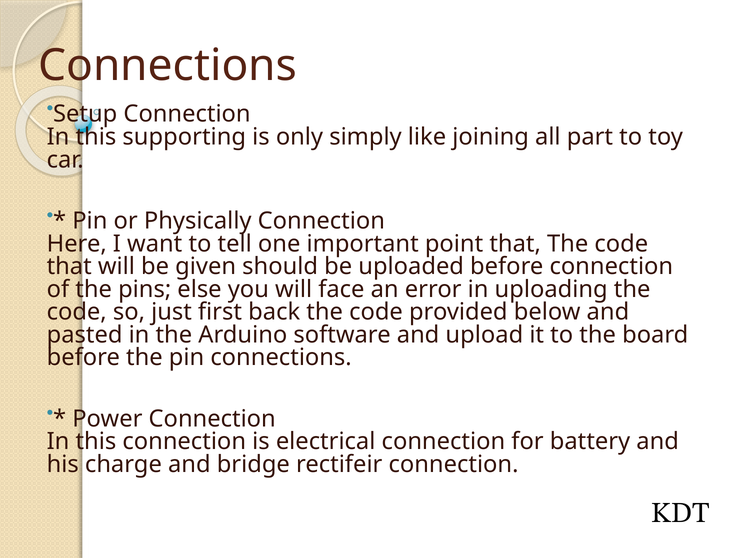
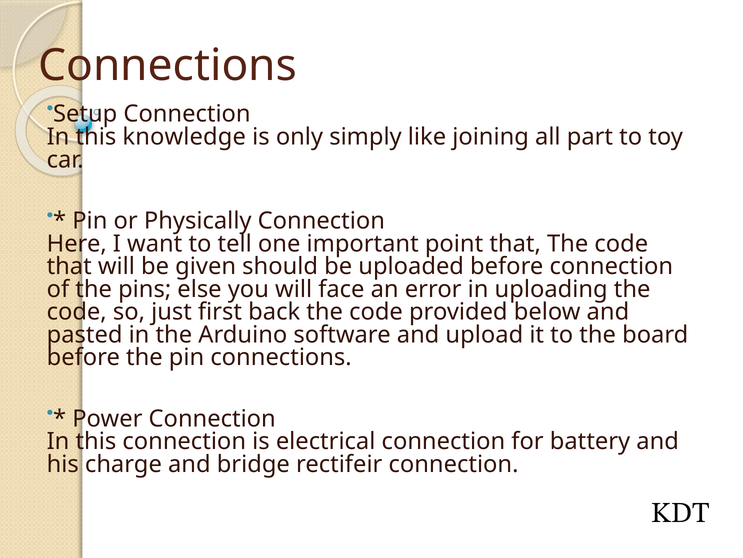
supporting: supporting -> knowledge
